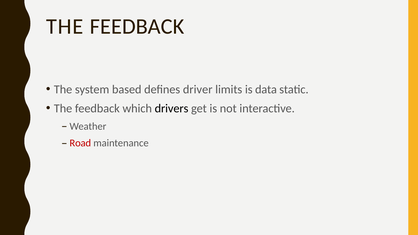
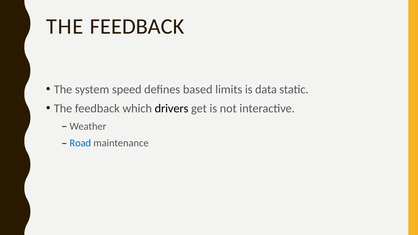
based: based -> speed
driver: driver -> based
Road colour: red -> blue
